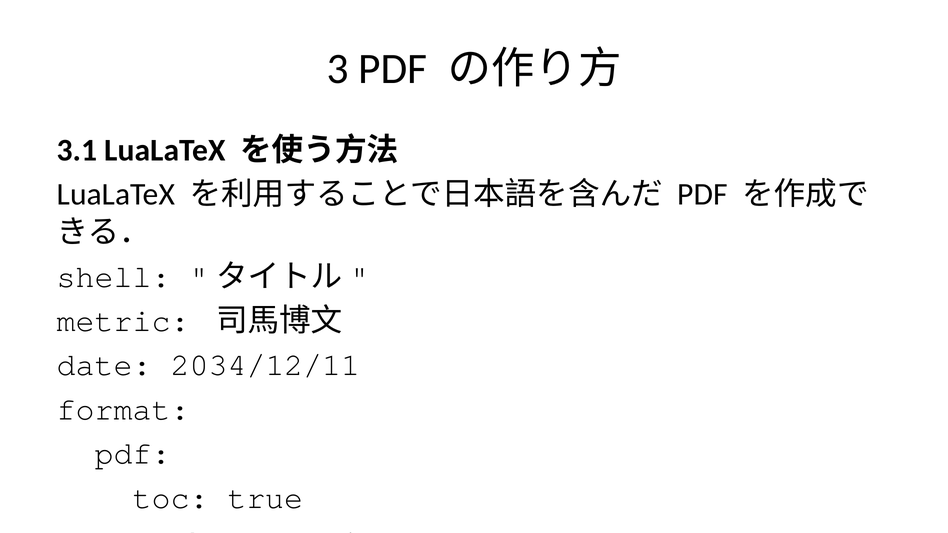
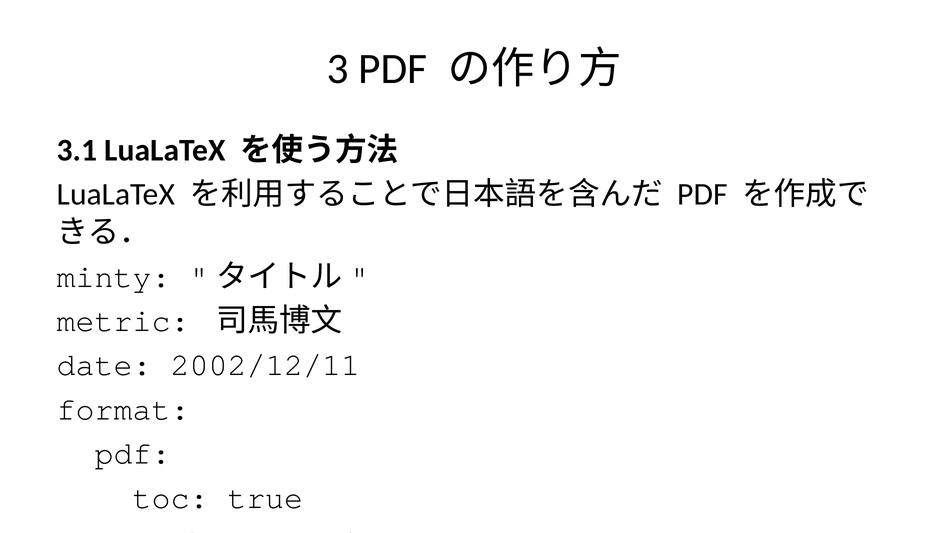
shell at (114, 277): shell -> minty
2034/12/11: 2034/12/11 -> 2002/12/11
